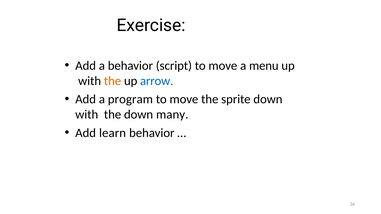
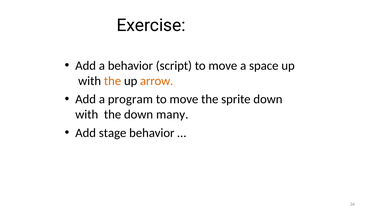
menu: menu -> space
arrow colour: blue -> orange
learn: learn -> stage
